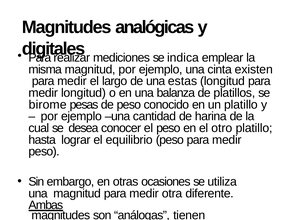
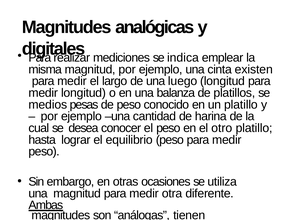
estas: estas -> luego
birome: birome -> medios
